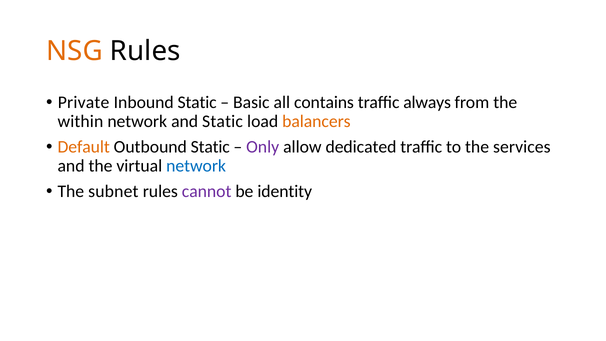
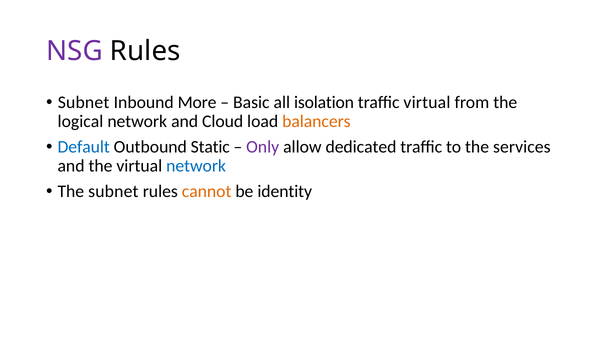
NSG colour: orange -> purple
Private at (84, 102): Private -> Subnet
Inbound Static: Static -> More
contains: contains -> isolation
traffic always: always -> virtual
within: within -> logical
and Static: Static -> Cloud
Default colour: orange -> blue
cannot colour: purple -> orange
